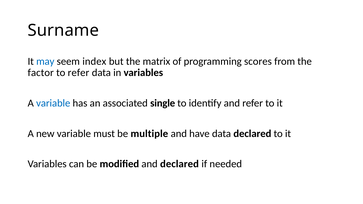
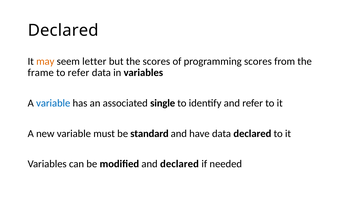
Surname at (63, 30): Surname -> Declared
may colour: blue -> orange
index: index -> letter
the matrix: matrix -> scores
factor: factor -> frame
multiple: multiple -> standard
